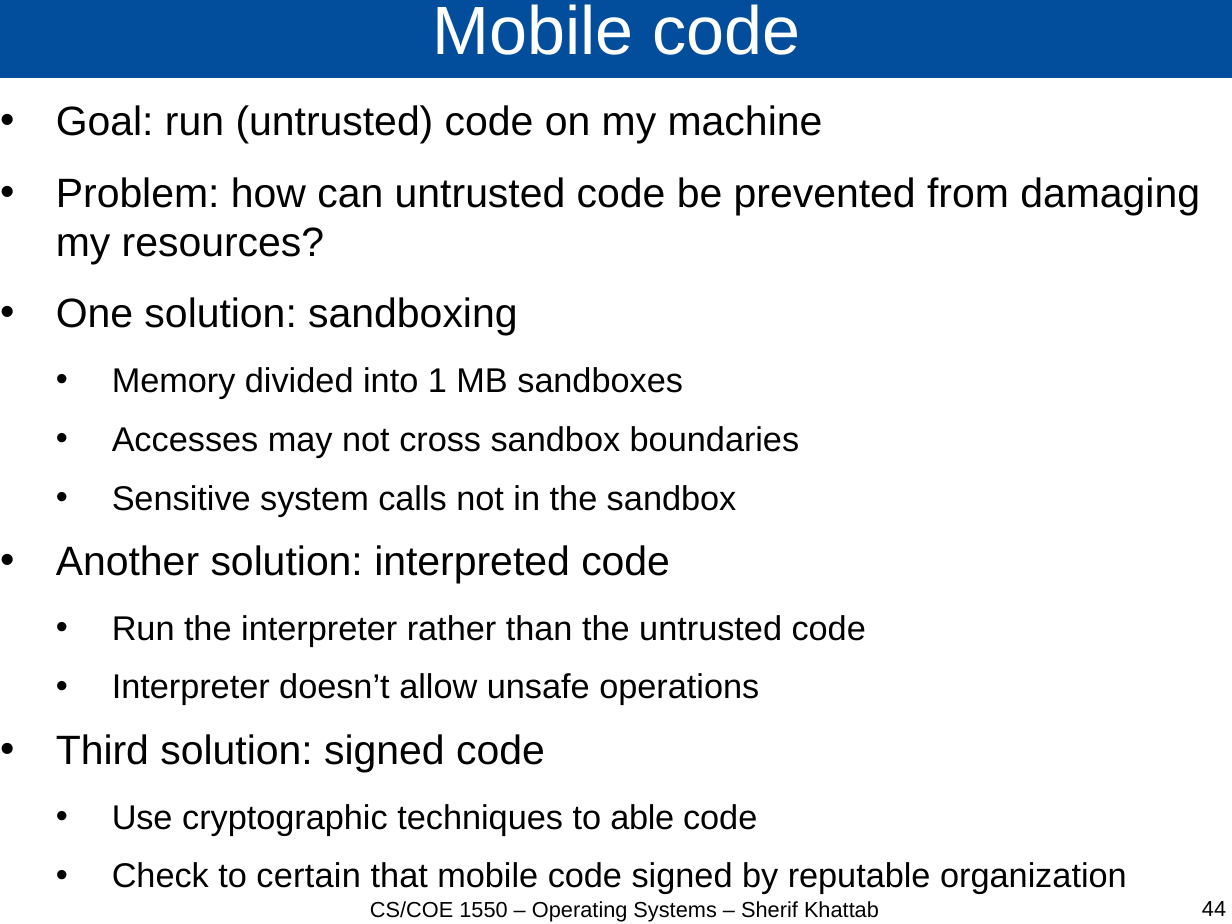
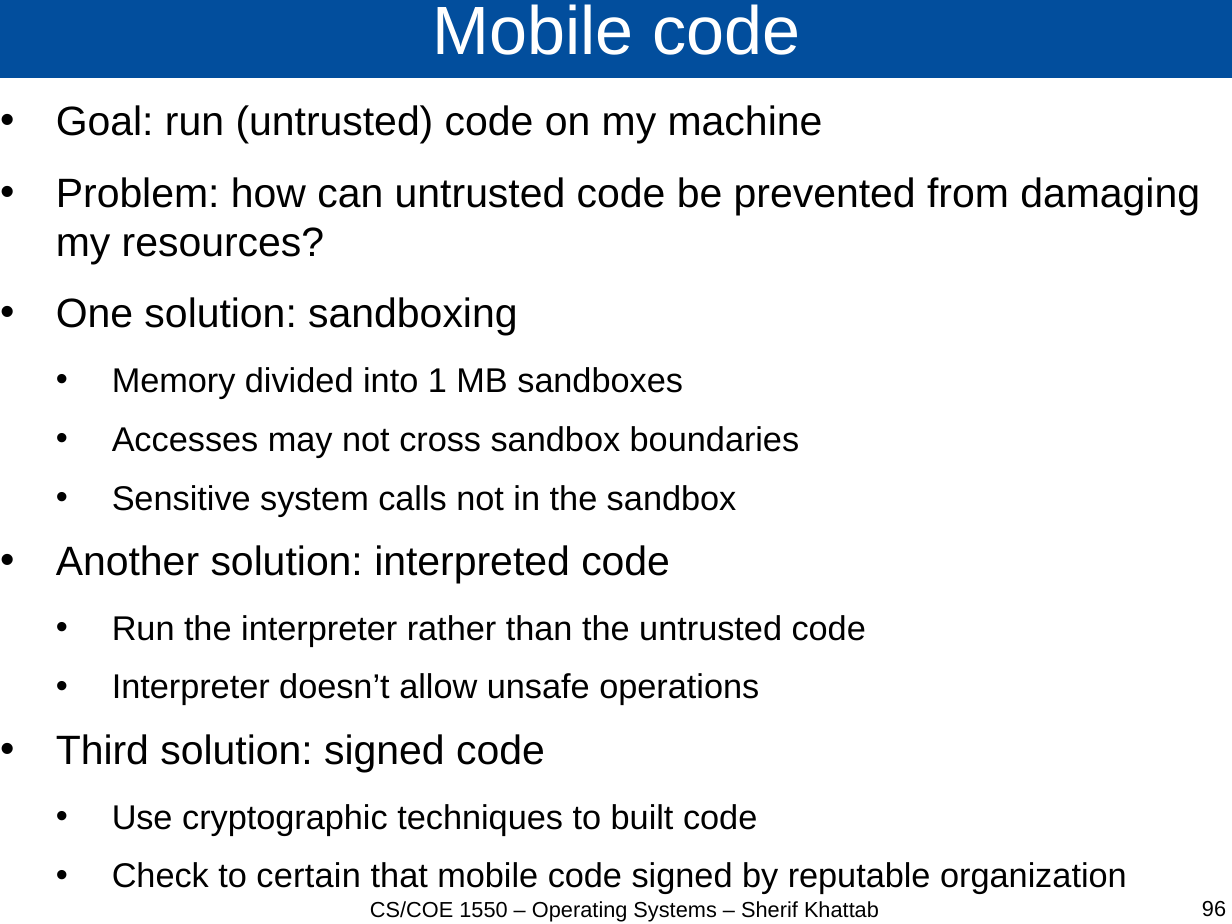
able: able -> built
44: 44 -> 96
